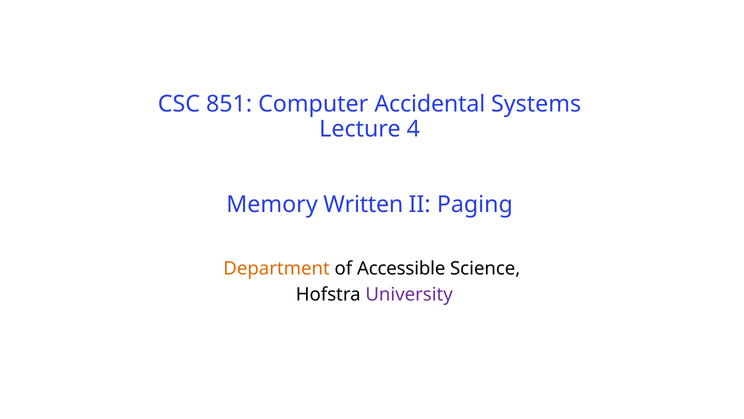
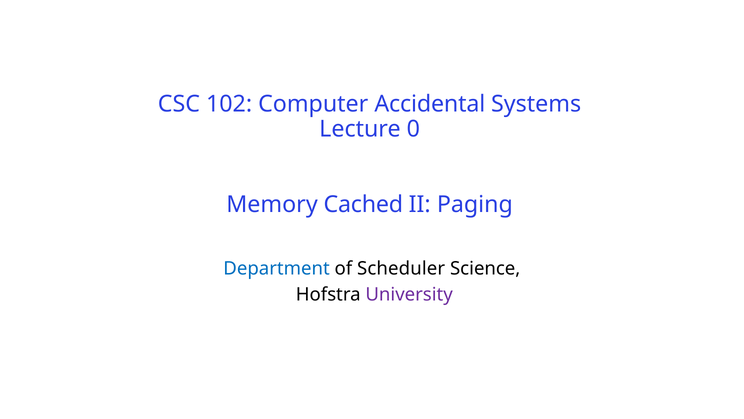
851: 851 -> 102
4: 4 -> 0
Written: Written -> Cached
Department colour: orange -> blue
Accessible: Accessible -> Scheduler
